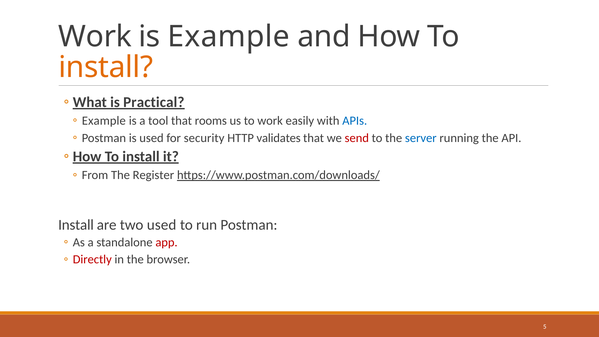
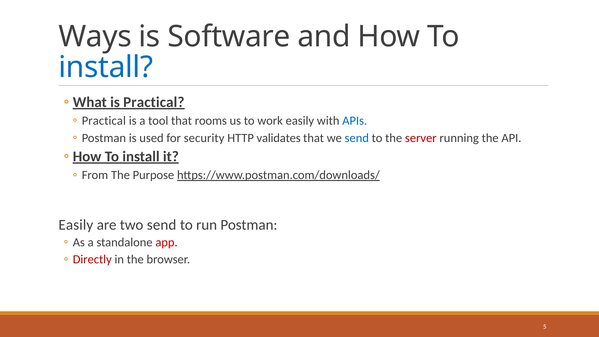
Work at (95, 37): Work -> Ways
is Example: Example -> Software
install at (106, 67) colour: orange -> blue
Example at (104, 121): Example -> Practical
send at (357, 138) colour: red -> blue
server colour: blue -> red
Register: Register -> Purpose
Install at (76, 225): Install -> Easily
two used: used -> send
